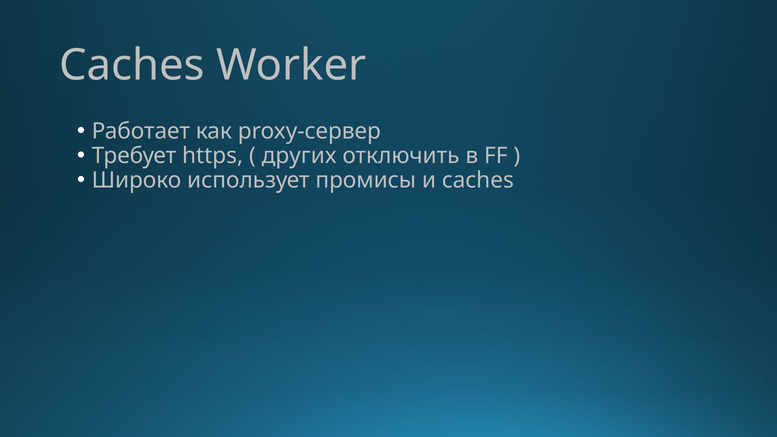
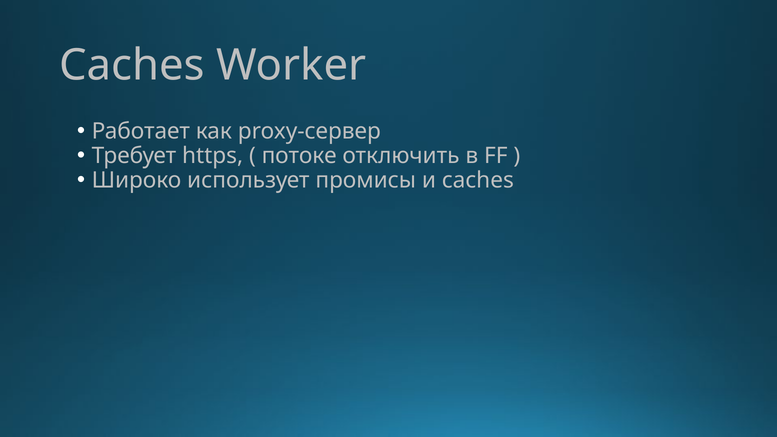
других: других -> потоке
